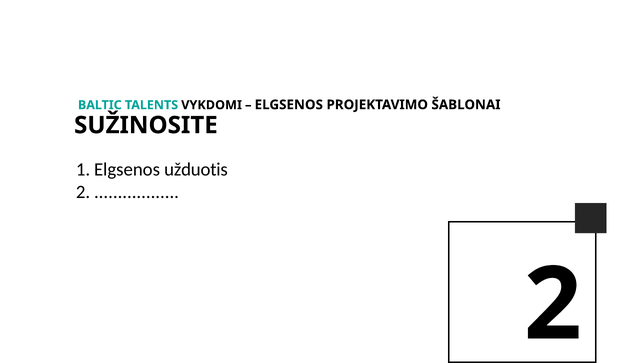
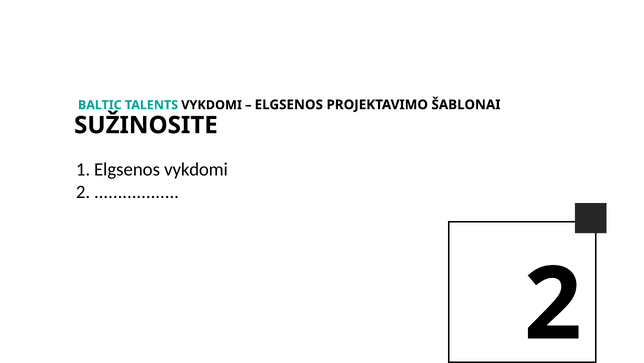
užduotis at (196, 169): užduotis -> vykdomi
